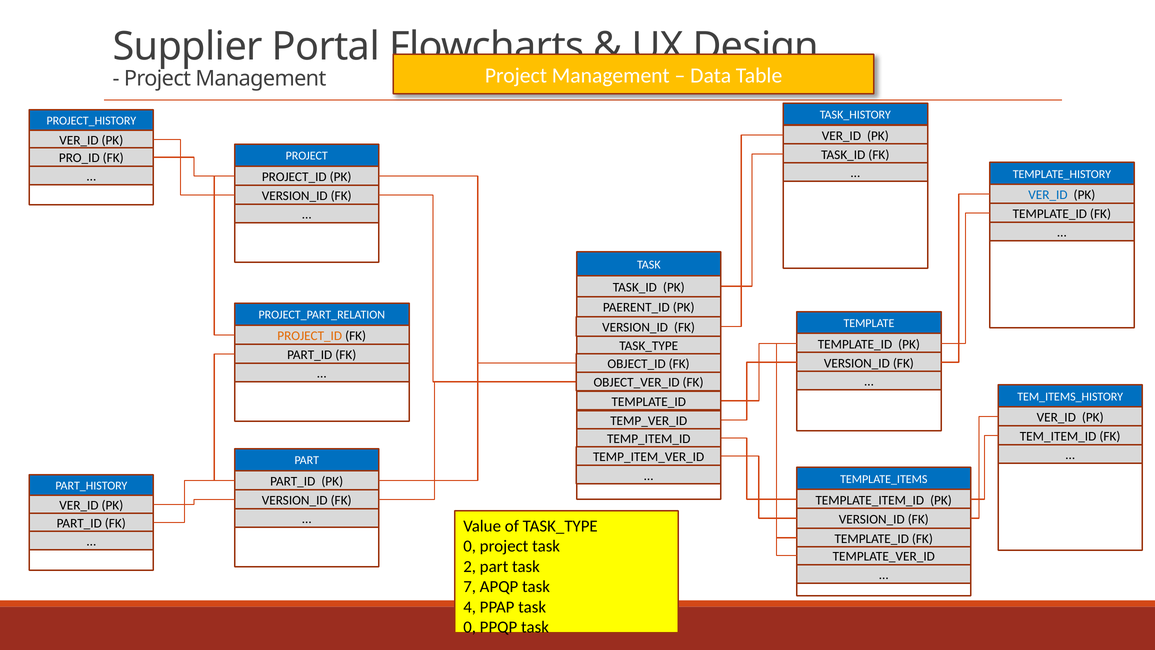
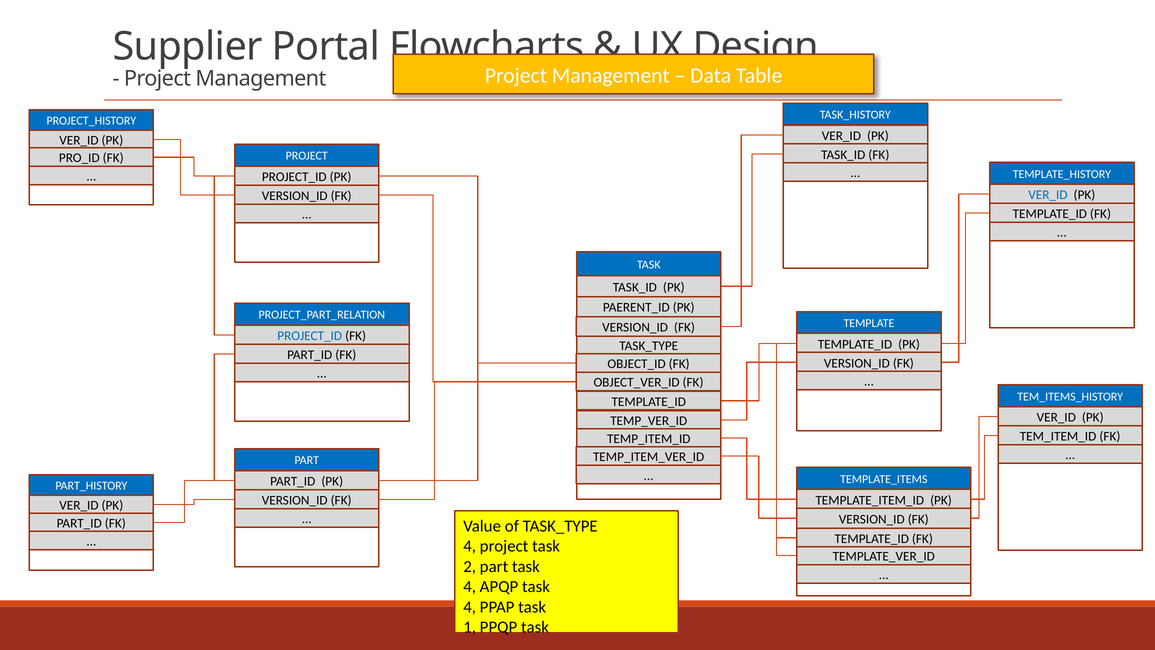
PROJECT_ID at (310, 336) colour: orange -> blue
0 at (470, 546): 0 -> 4
7 at (470, 586): 7 -> 4
0 at (470, 627): 0 -> 1
